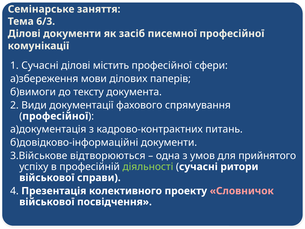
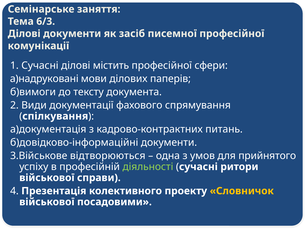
а)збереження: а)збереження -> а)надруковані
професійної at (55, 116): професійної -> спілкування
Словничок colour: pink -> yellow
посвідчення: посвідчення -> посадовими
